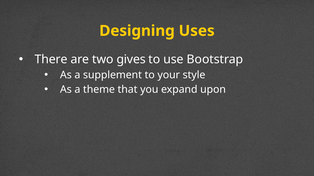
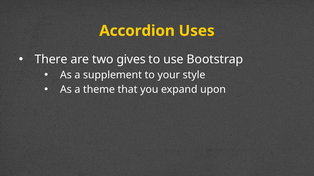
Designing: Designing -> Accordion
